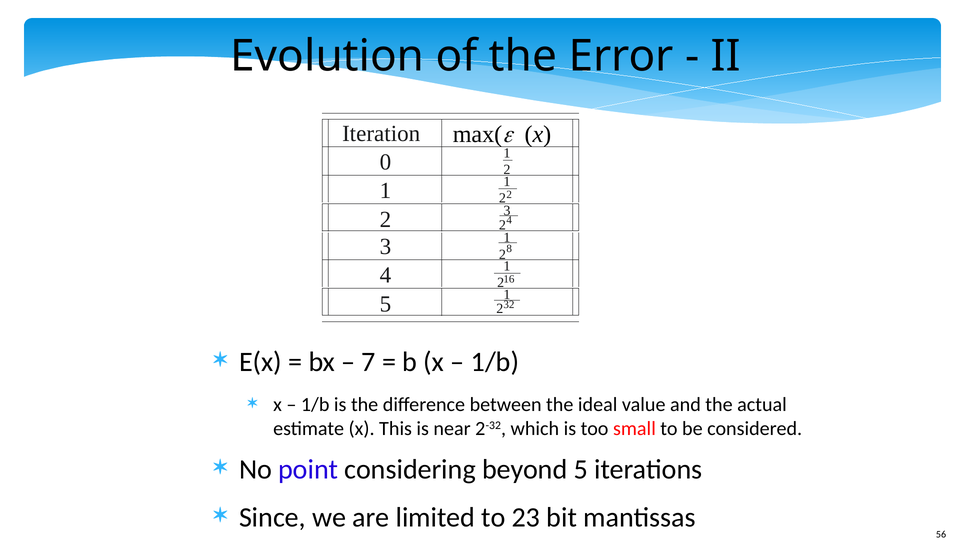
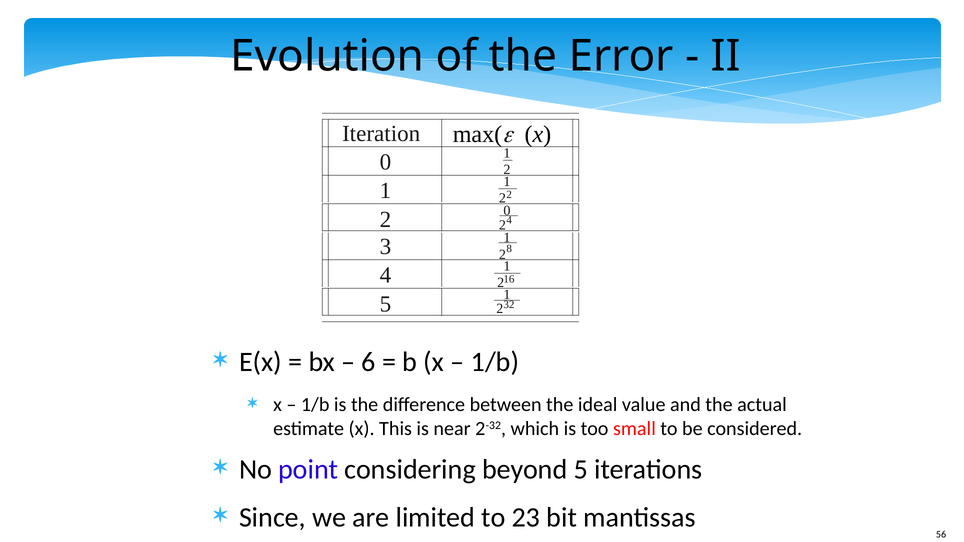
2 3: 3 -> 0
7: 7 -> 6
